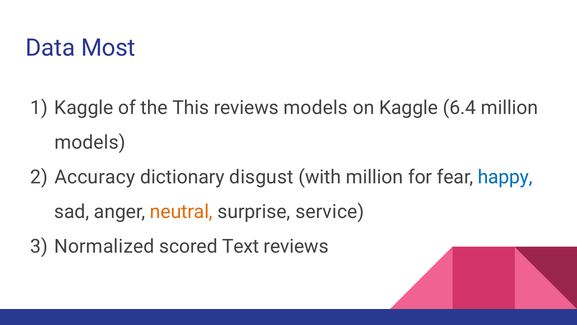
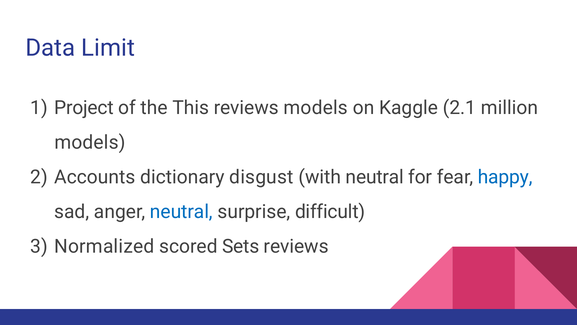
Most: Most -> Limit
Kaggle at (84, 108): Kaggle -> Project
6.4: 6.4 -> 2.1
Accuracy: Accuracy -> Accounts
with million: million -> neutral
neutral at (181, 212) colour: orange -> blue
service: service -> difficult
Text: Text -> Sets
